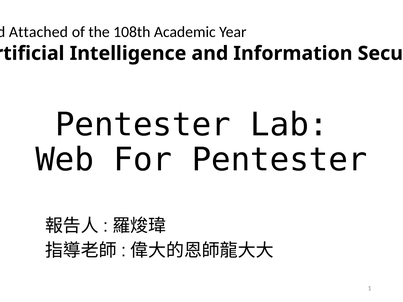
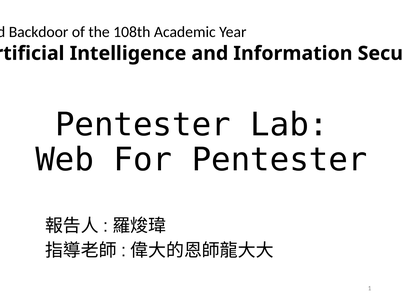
Attached: Attached -> Backdoor
